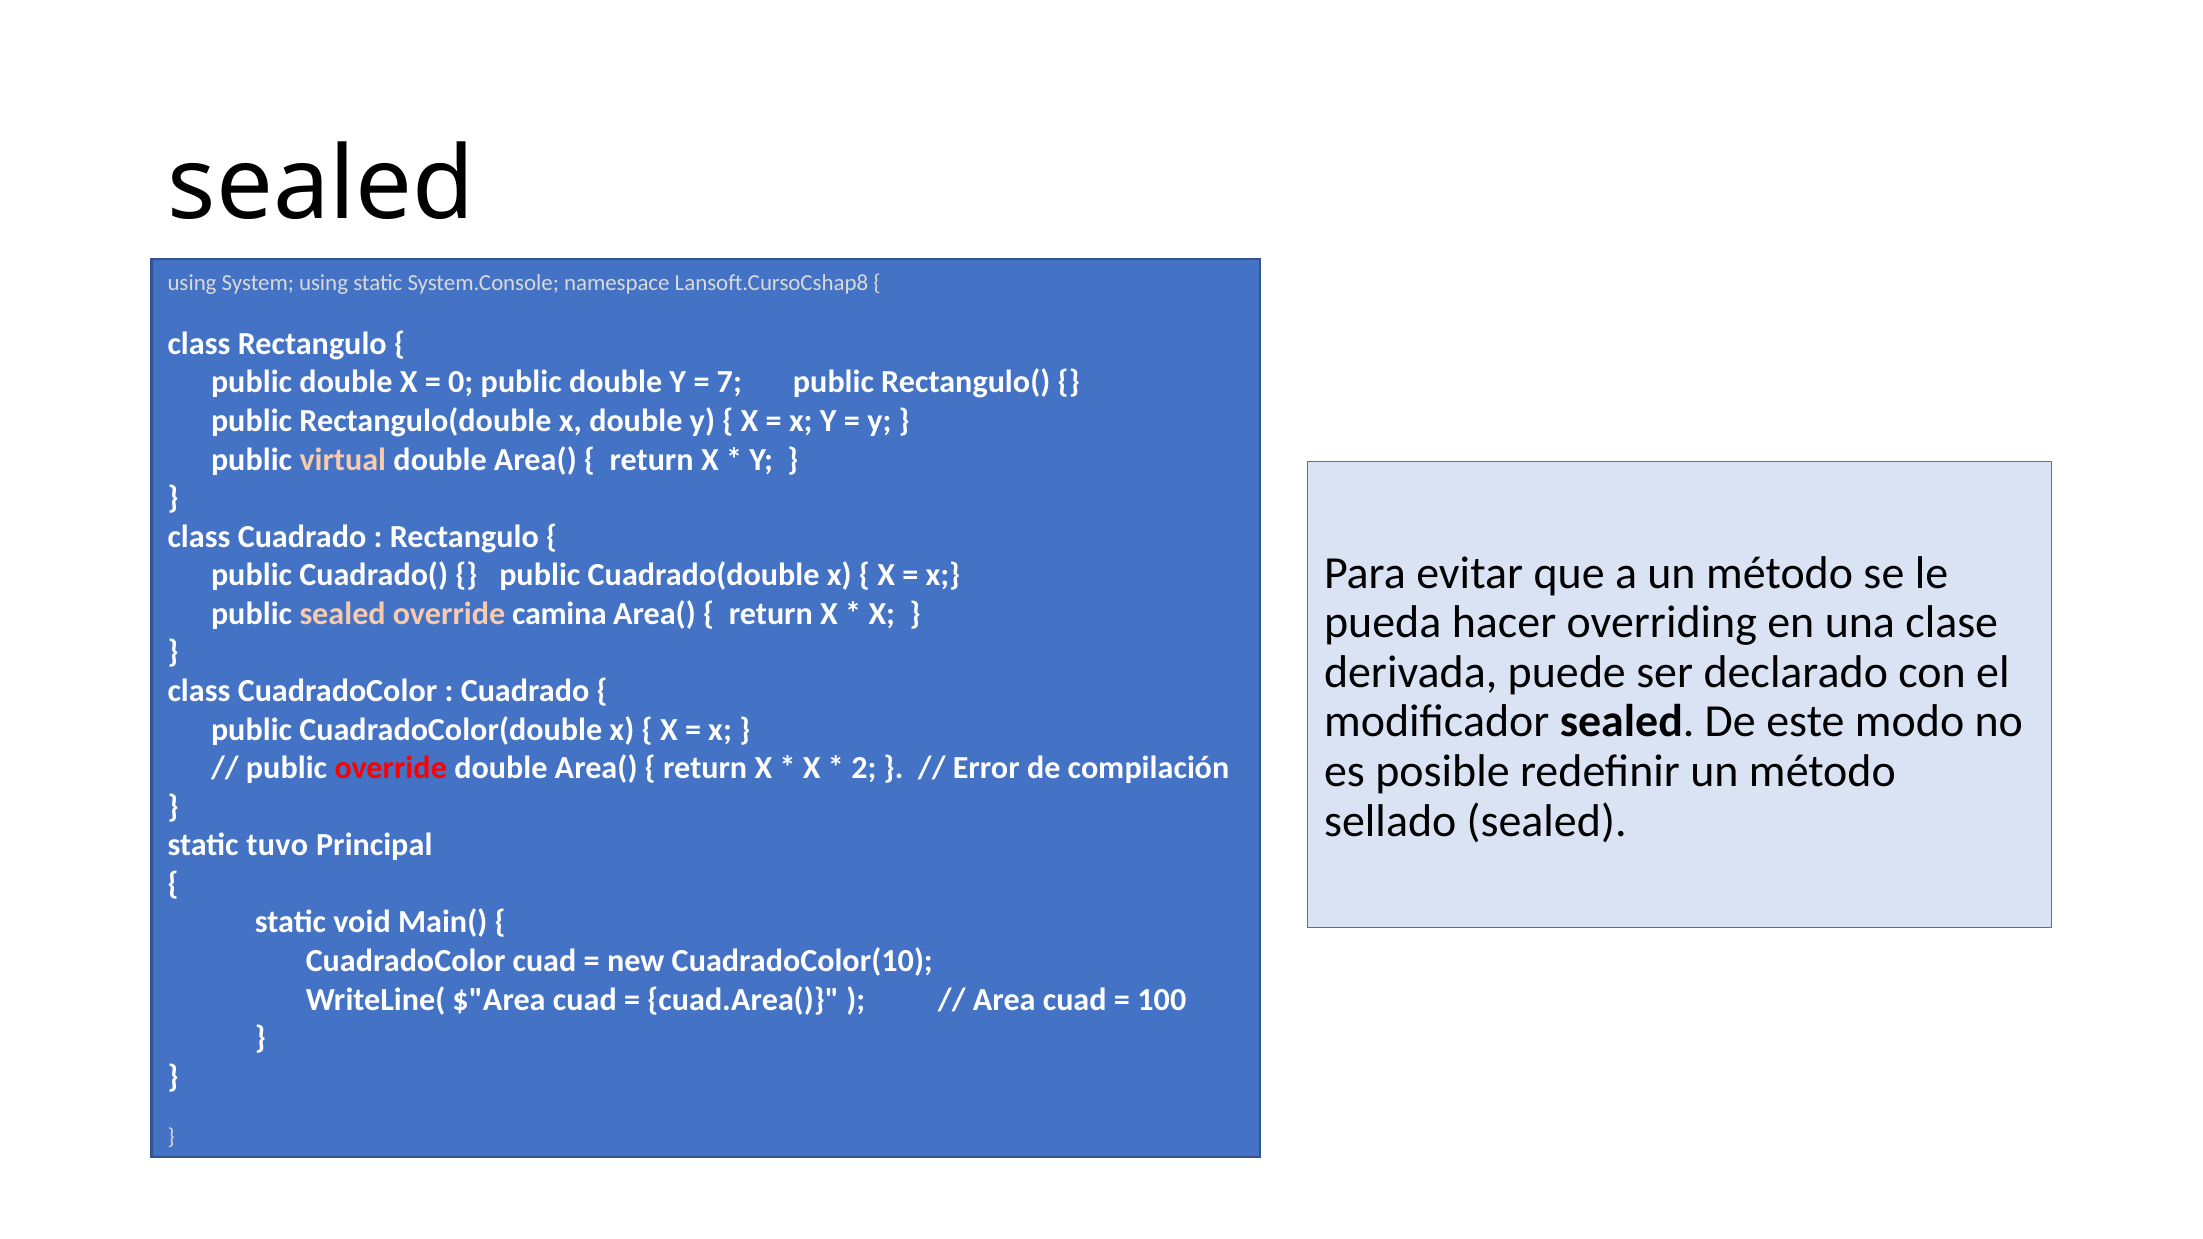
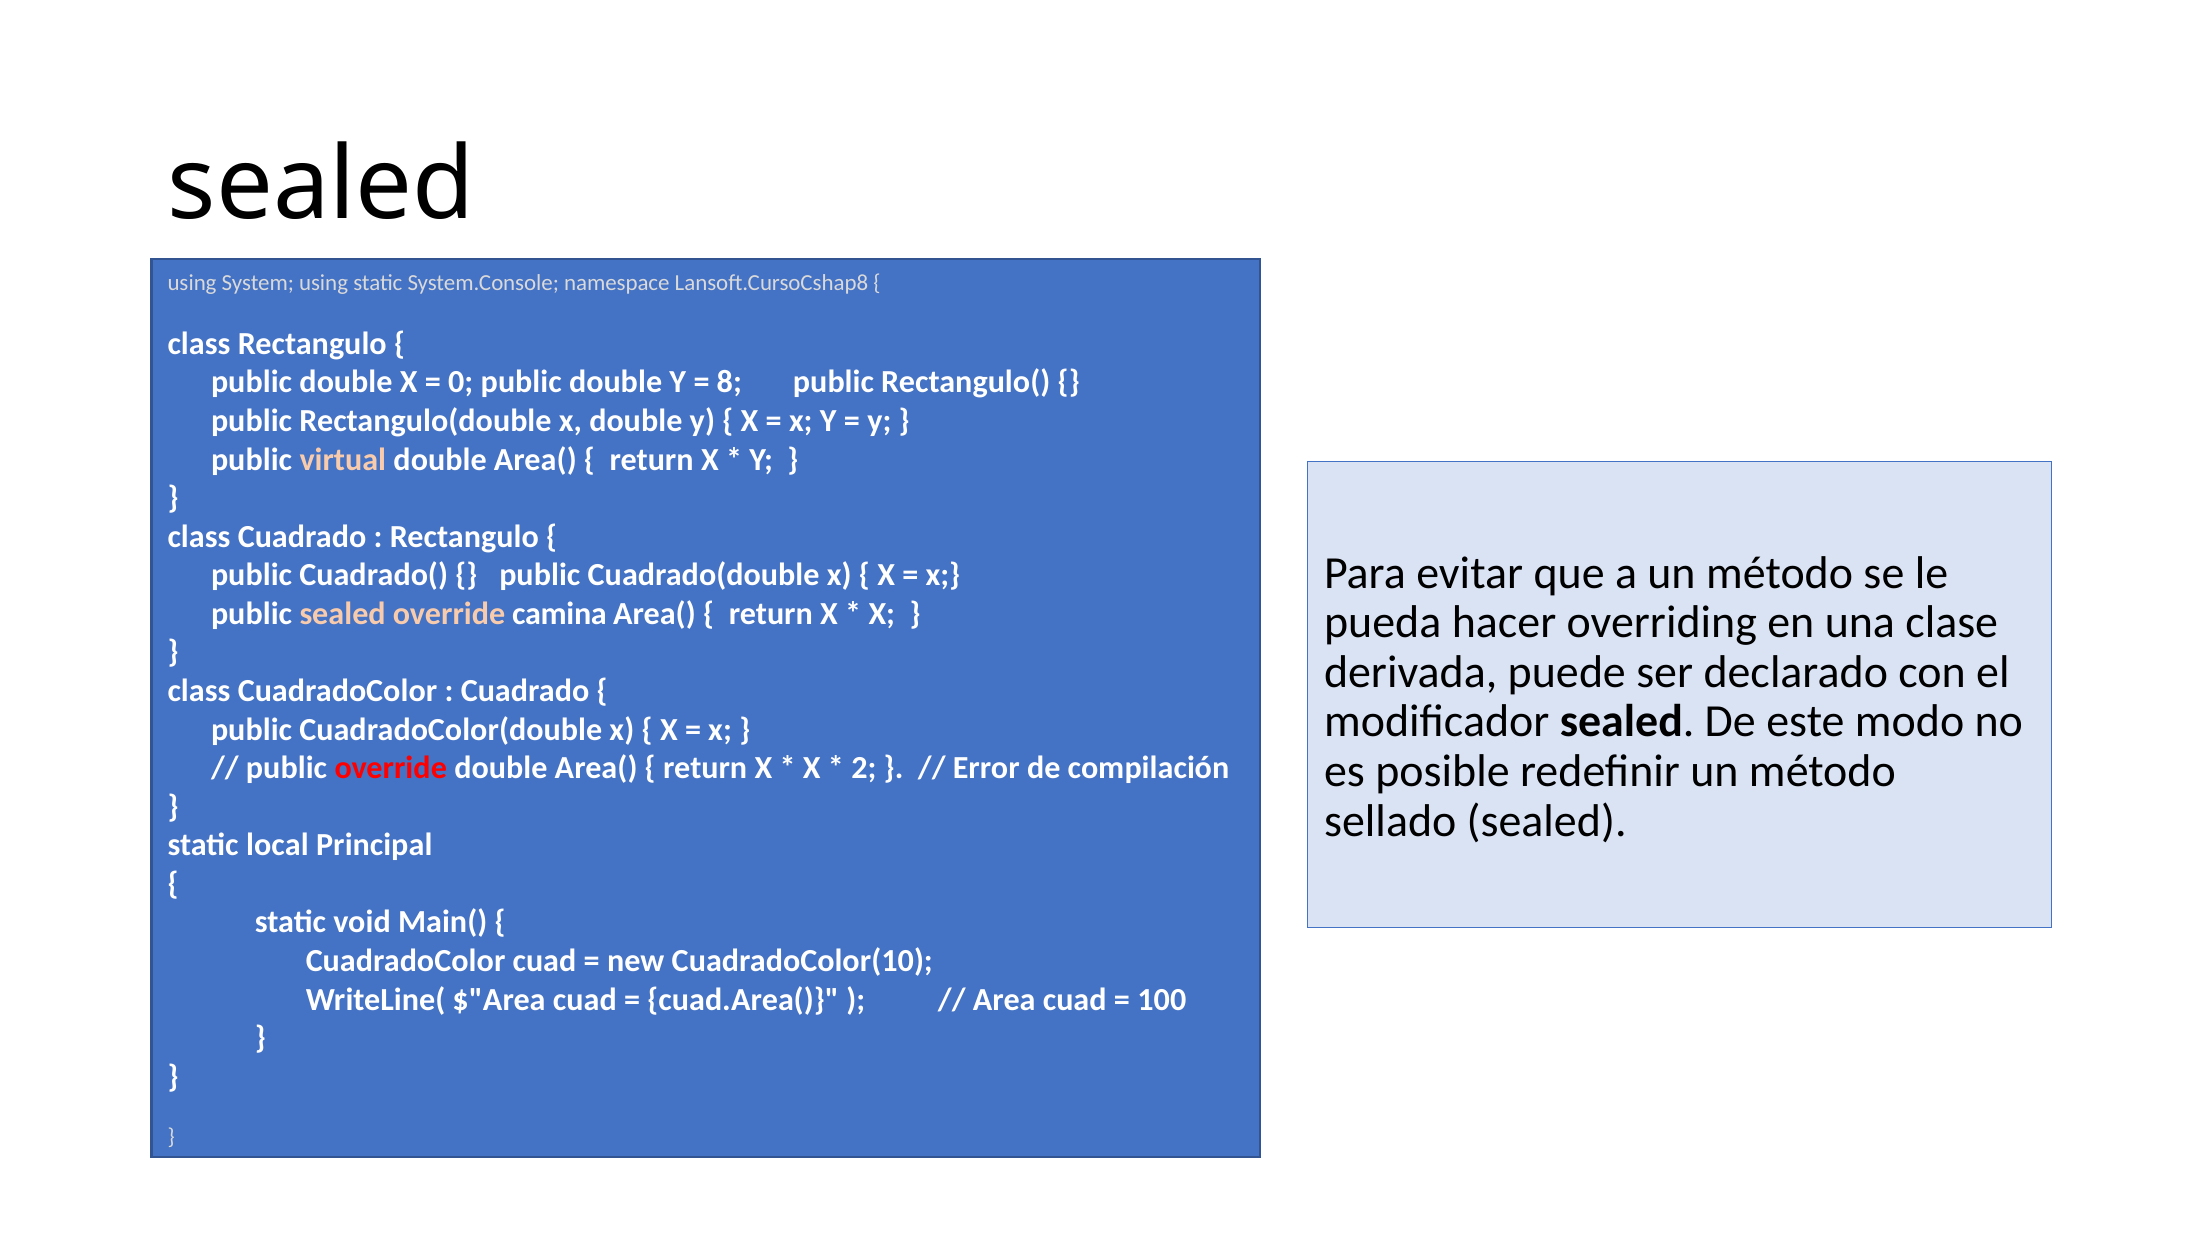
7: 7 -> 8
tuvo: tuvo -> local
